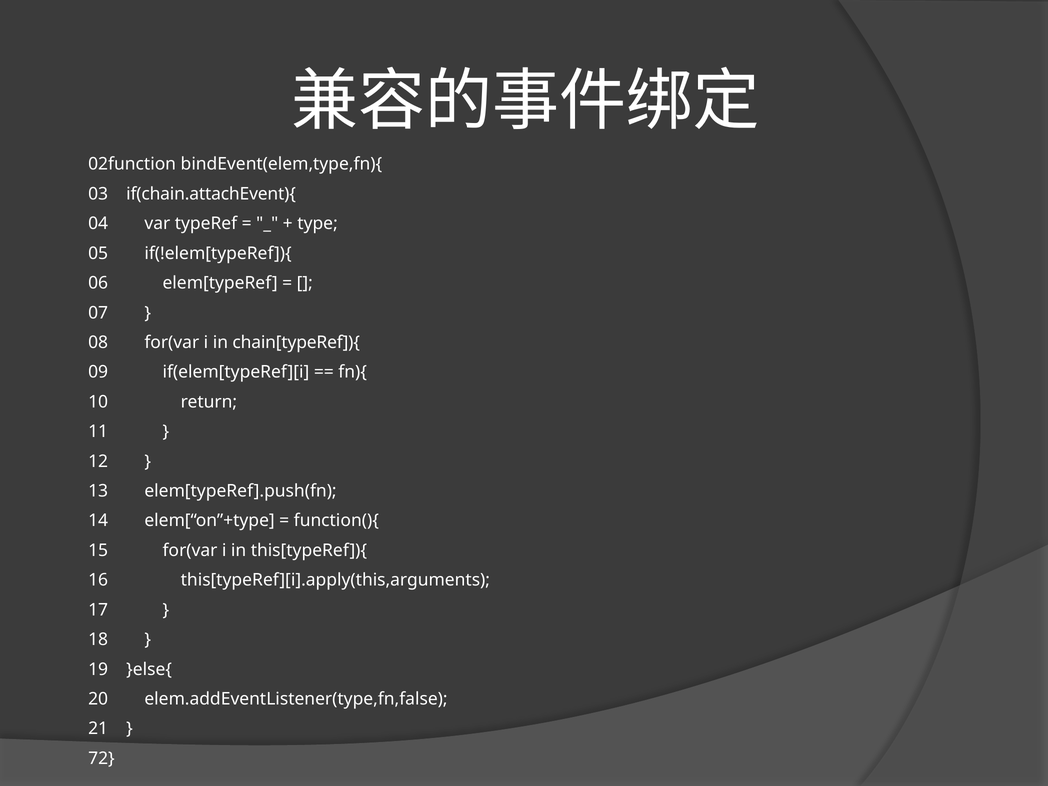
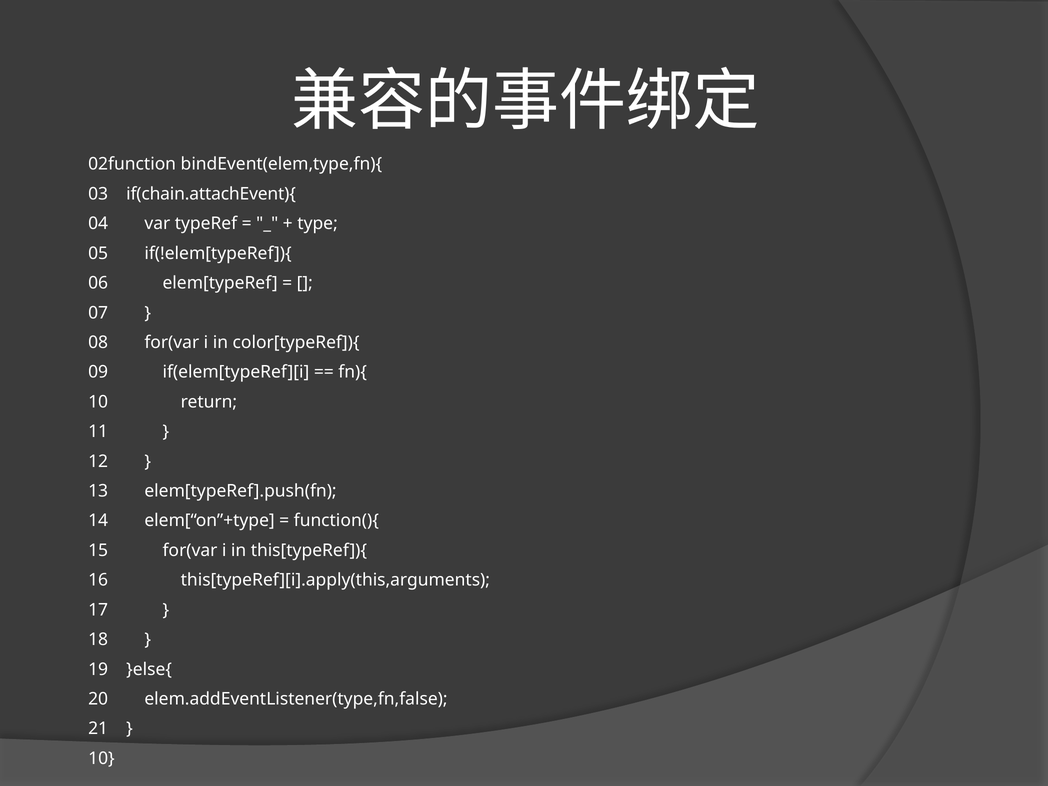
chain[typeRef]){: chain[typeRef]){ -> color[typeRef]){
72 at (101, 758): 72 -> 10
